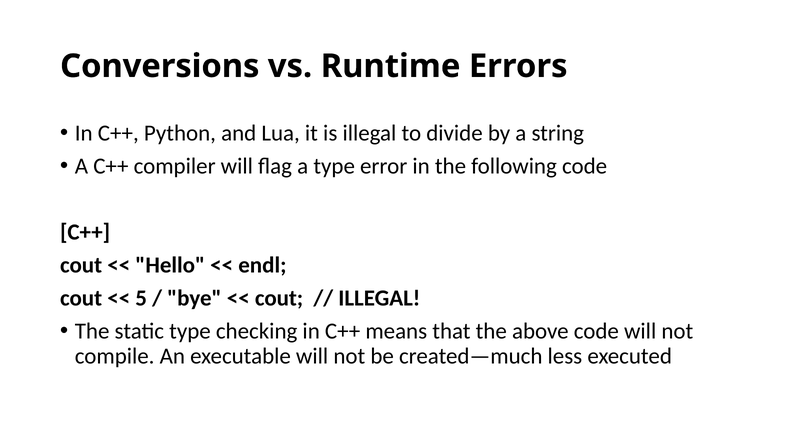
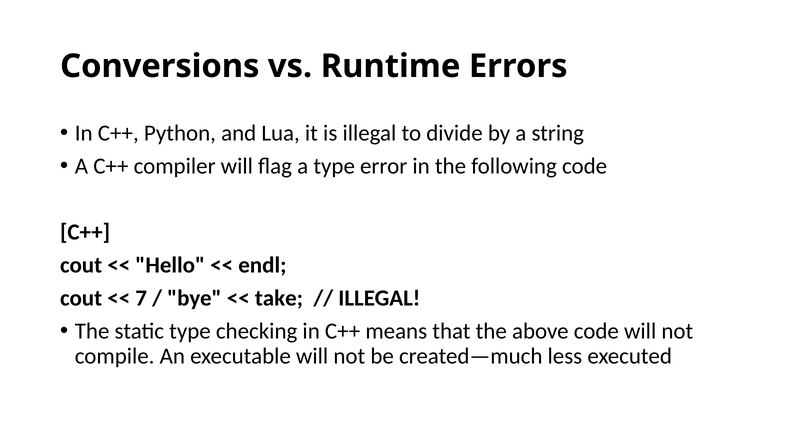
5: 5 -> 7
cout at (279, 298): cout -> take
